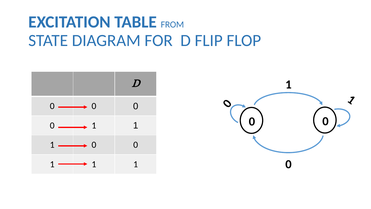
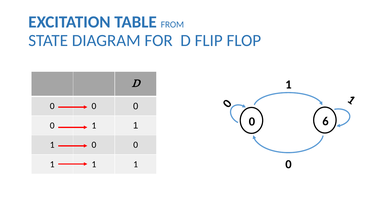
0 at (325, 121): 0 -> 6
